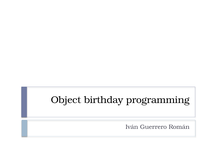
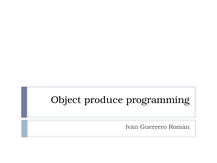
birthday: birthday -> produce
